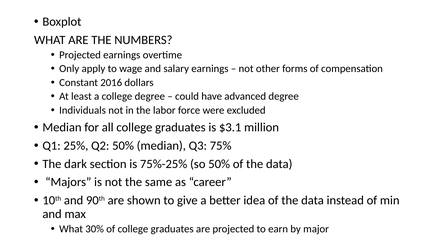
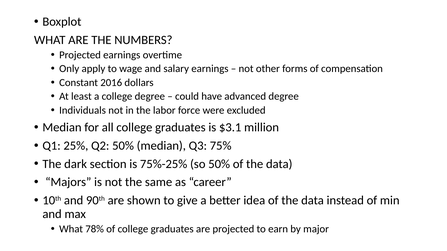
30%: 30% -> 78%
